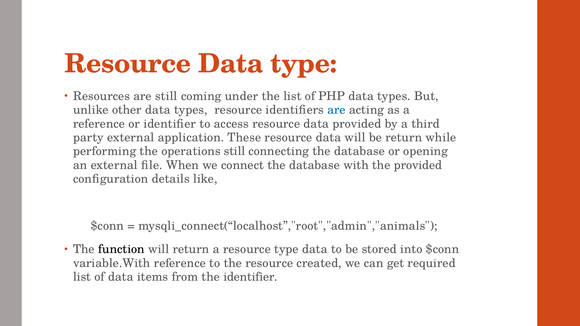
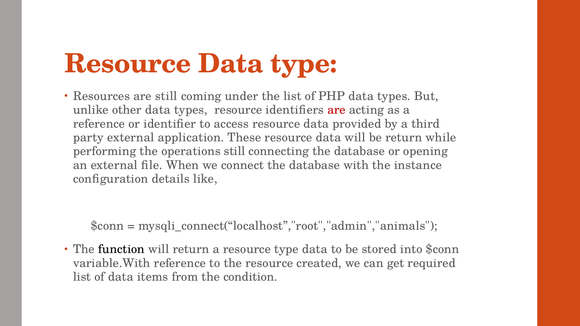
are at (336, 110) colour: blue -> red
the provided: provided -> instance
the identifier: identifier -> condition
